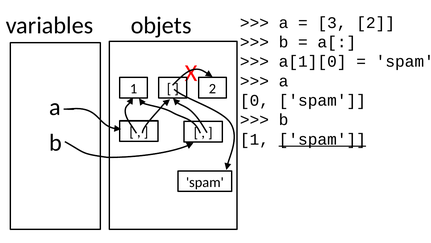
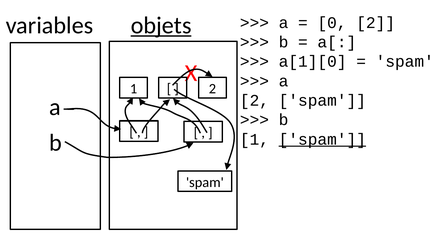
objets underline: none -> present
3: 3 -> 0
0 at (254, 100): 0 -> 2
